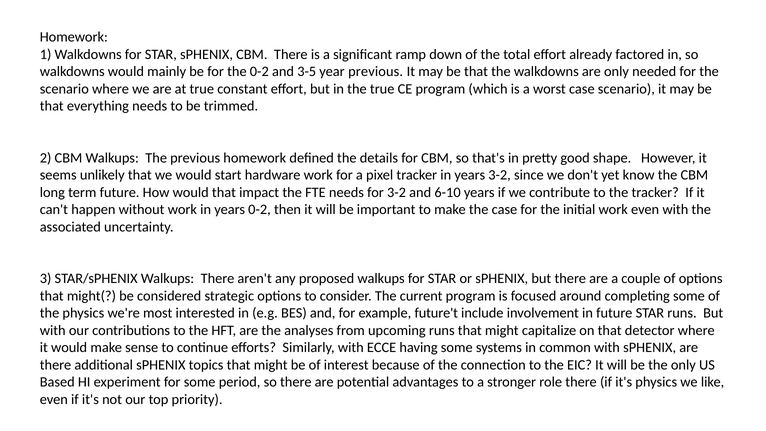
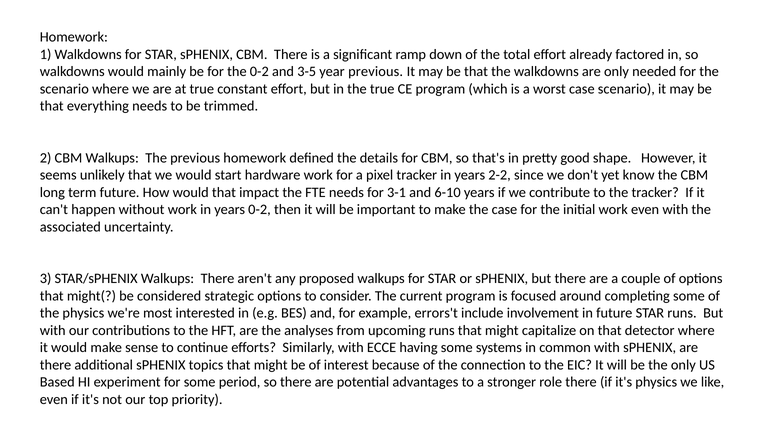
years 3-2: 3-2 -> 2-2
for 3-2: 3-2 -> 3-1
future't: future't -> errors't
